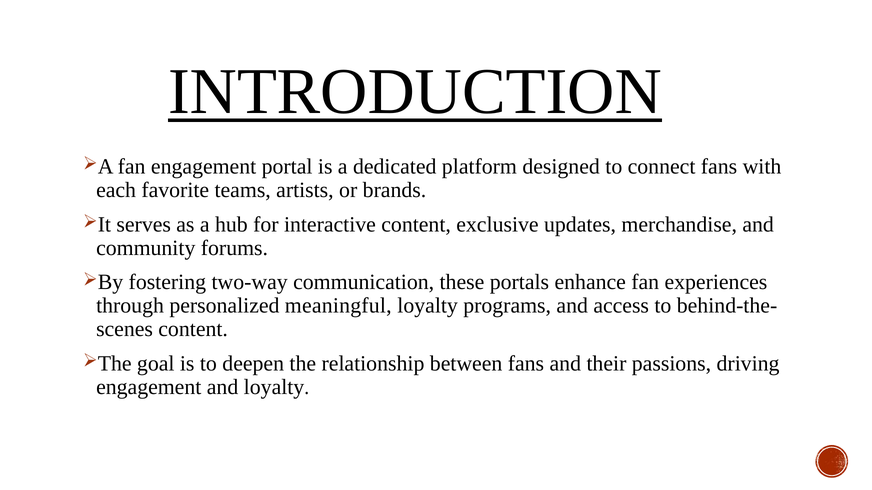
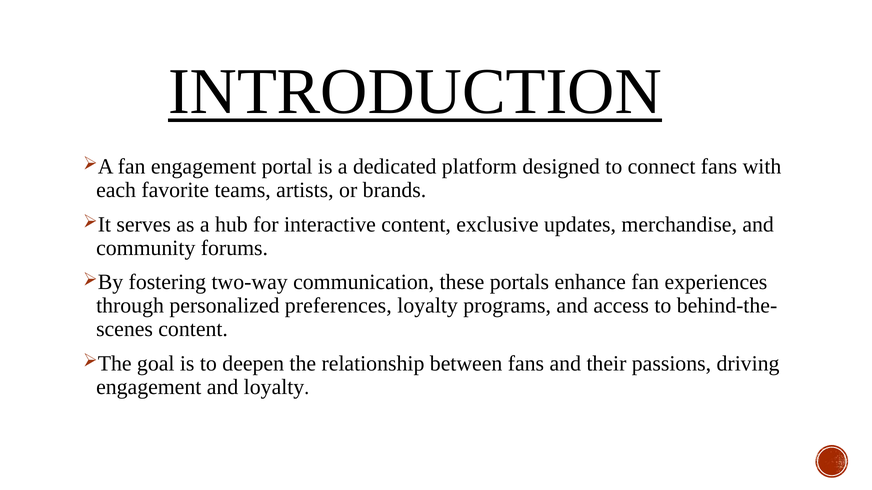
meaningful: meaningful -> preferences
